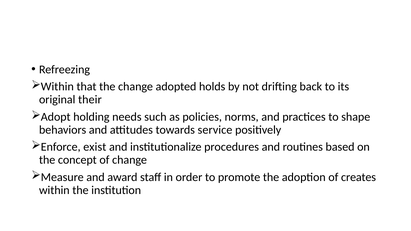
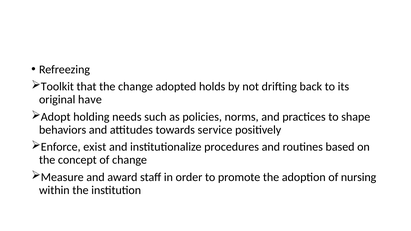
Within at (57, 87): Within -> Toolkit
their: their -> have
creates: creates -> nursing
